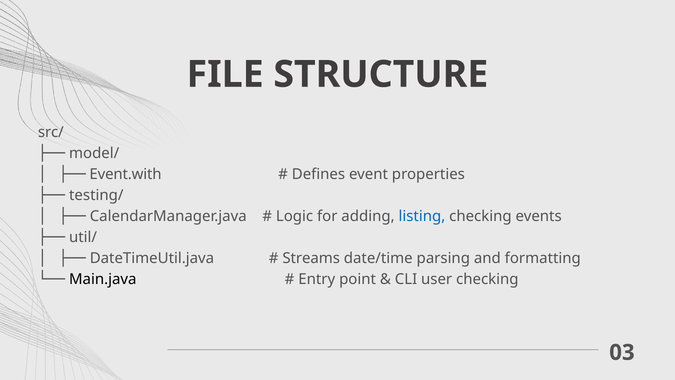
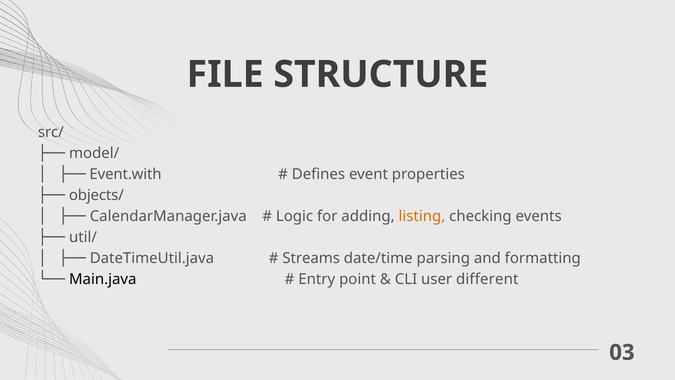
testing/: testing/ -> objects/
listing colour: blue -> orange
user checking: checking -> different
